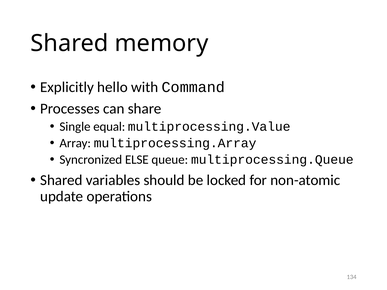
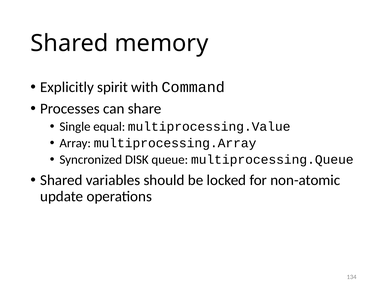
hello: hello -> spirit
ELSE: ELSE -> DISK
